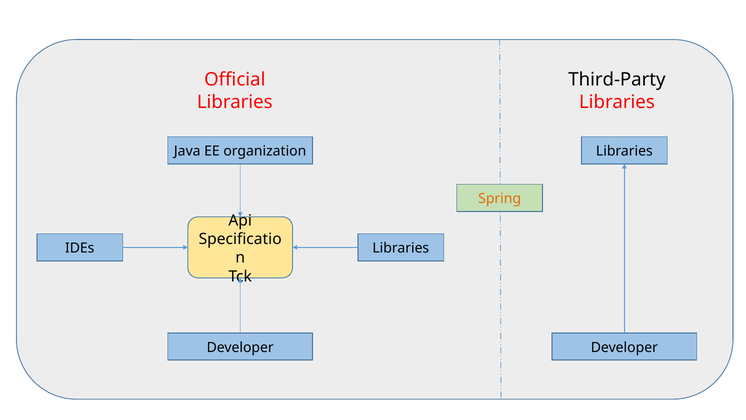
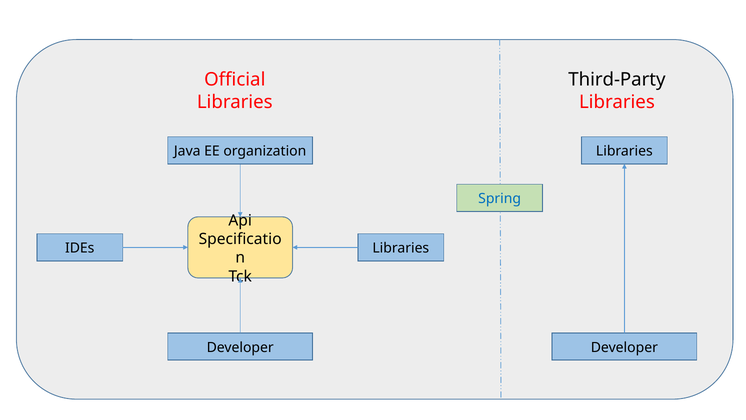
Spring colour: orange -> blue
